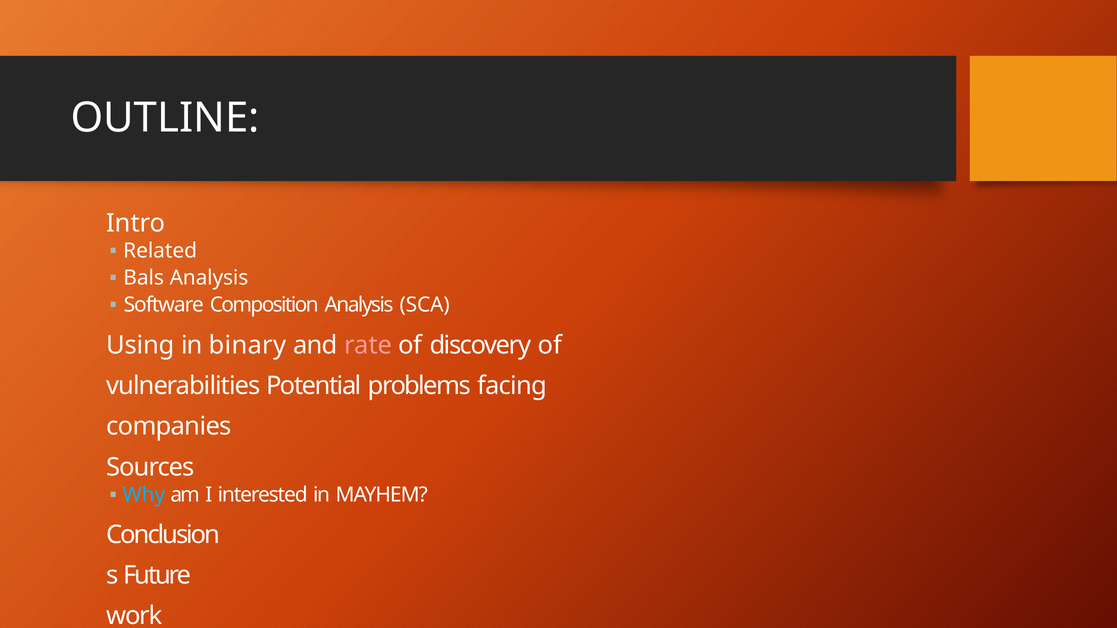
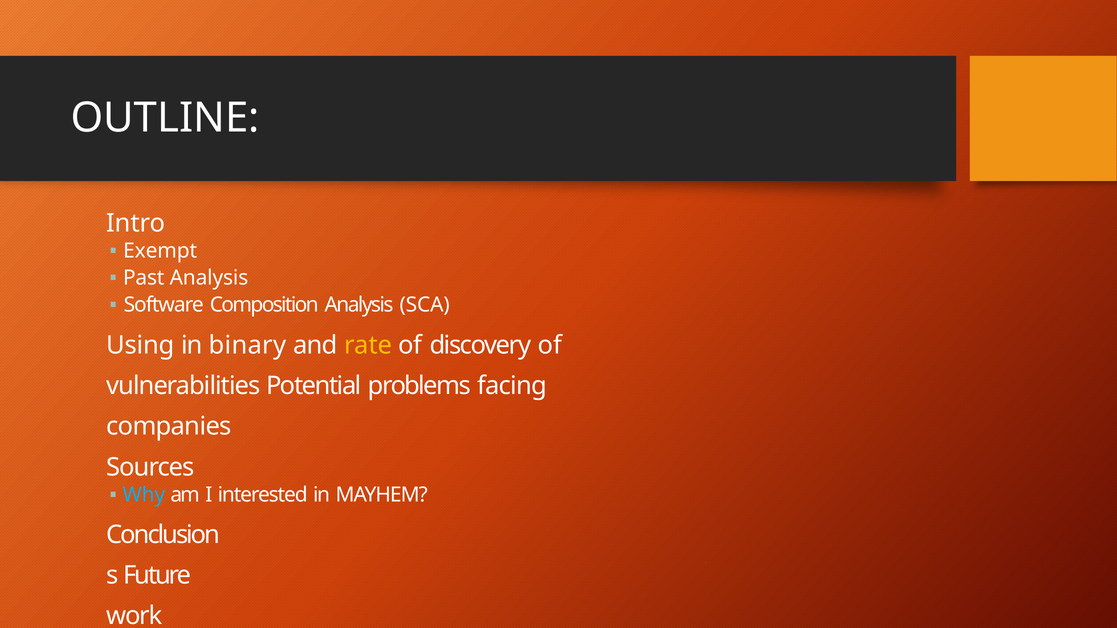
Related: Related -> Exempt
Bals: Bals -> Past
rate colour: pink -> yellow
